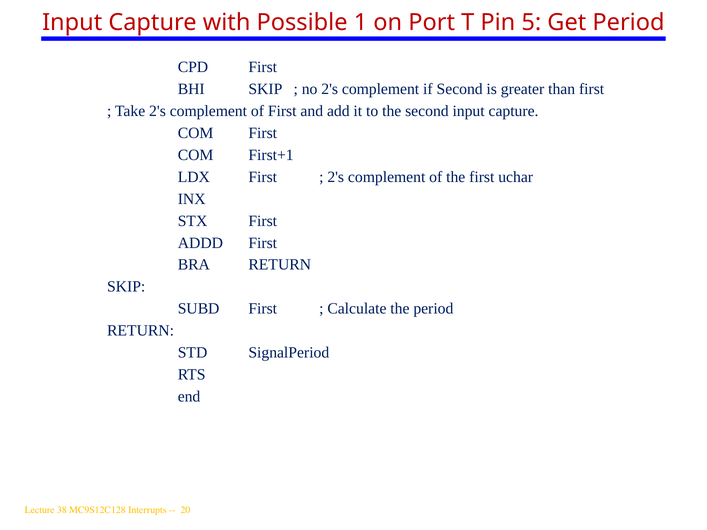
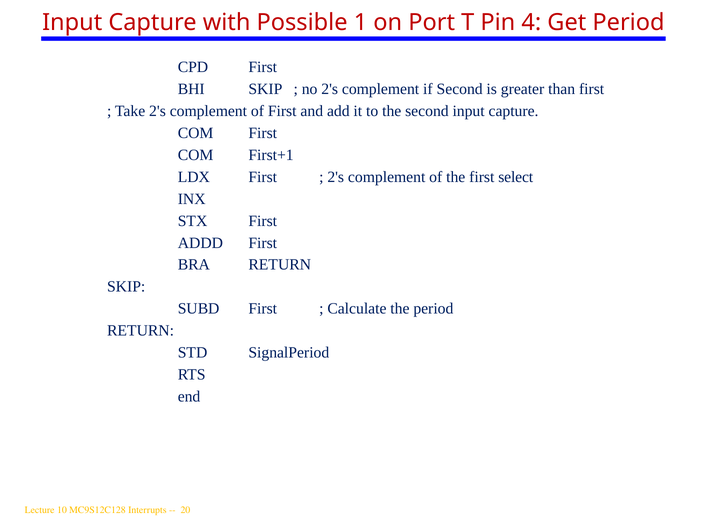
5: 5 -> 4
uchar: uchar -> select
38: 38 -> 10
